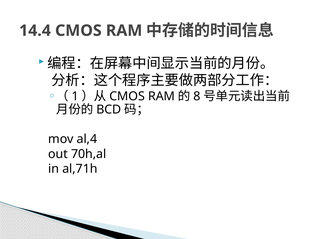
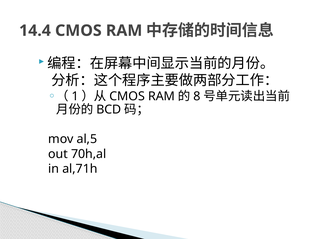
al,4: al,4 -> al,5
